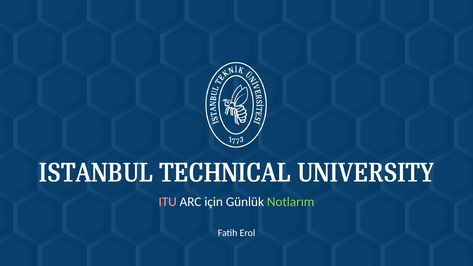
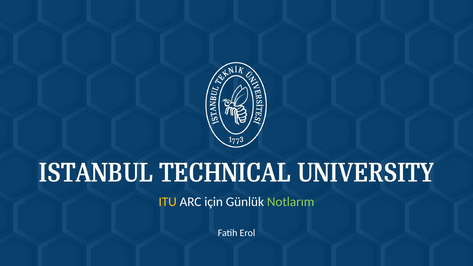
ITU colour: pink -> yellow
